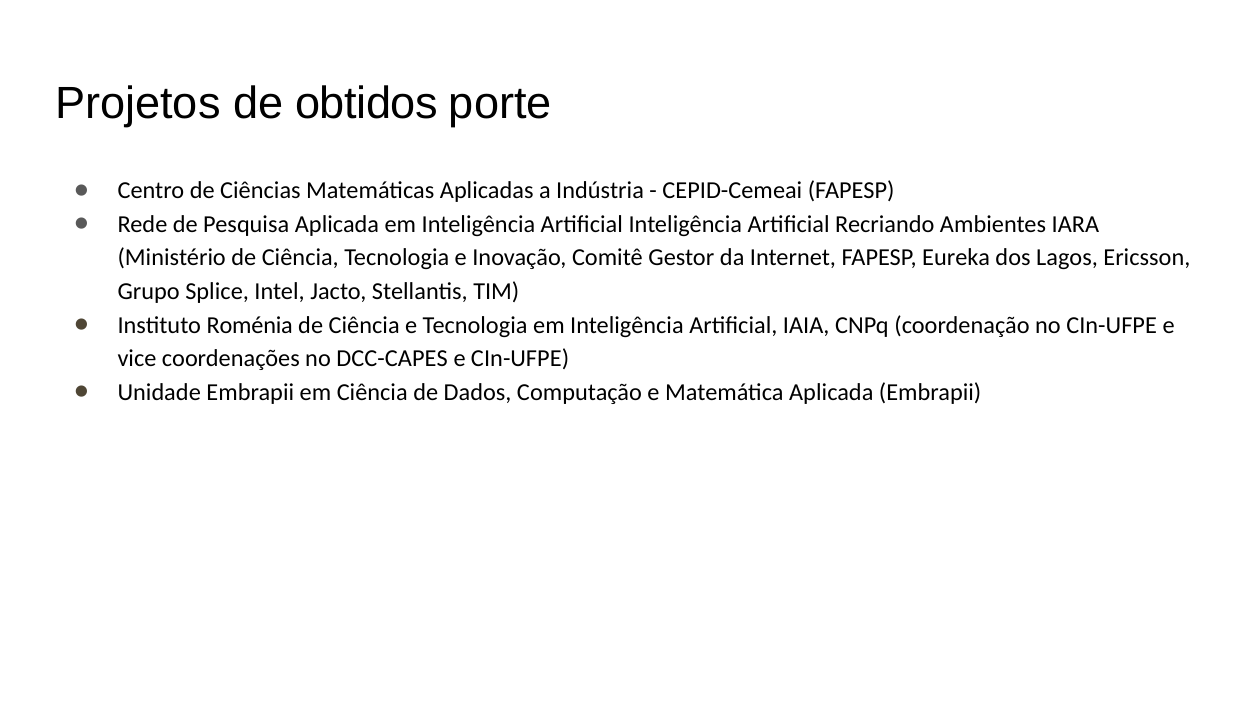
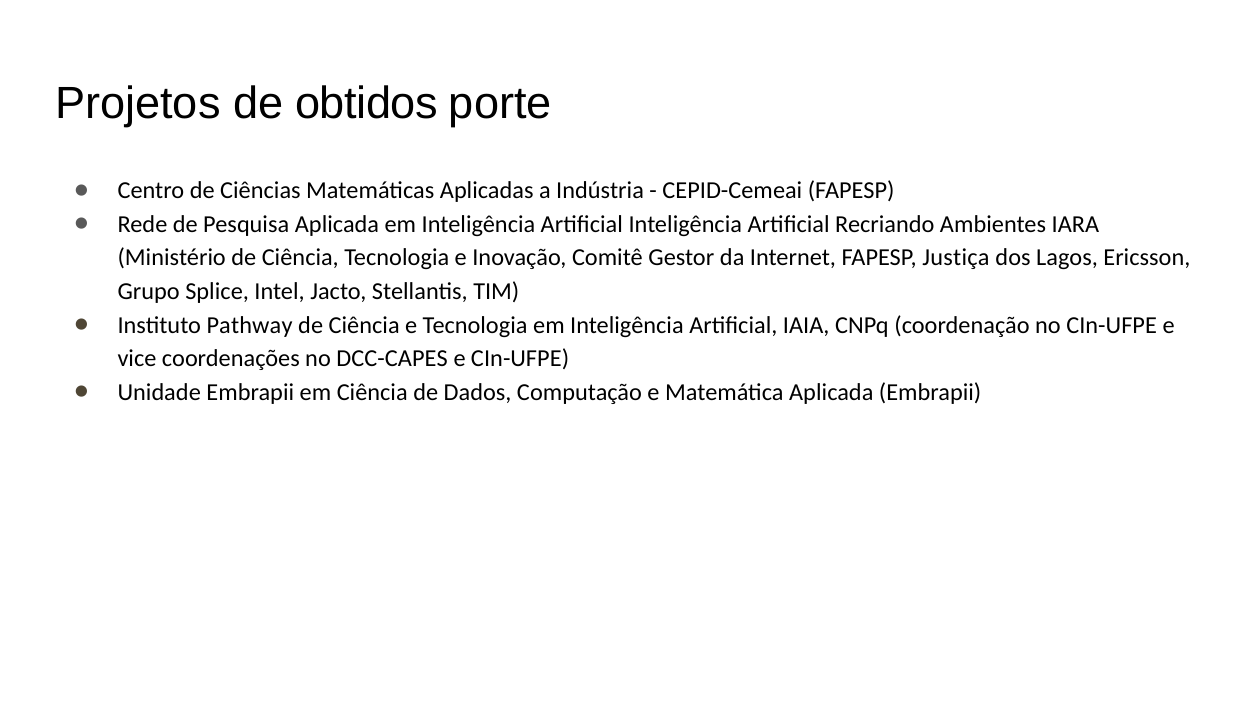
Eureka: Eureka -> Justiça
Roménia: Roménia -> Pathway
